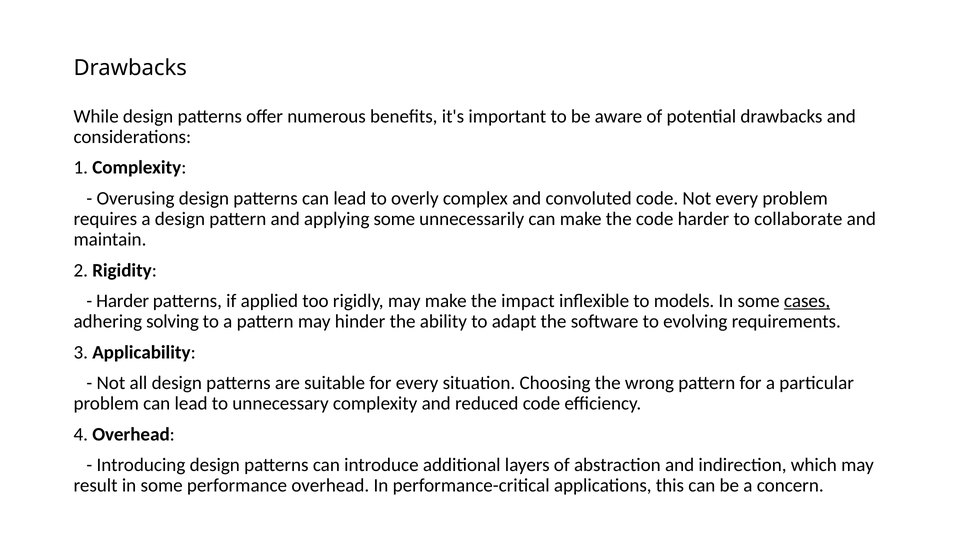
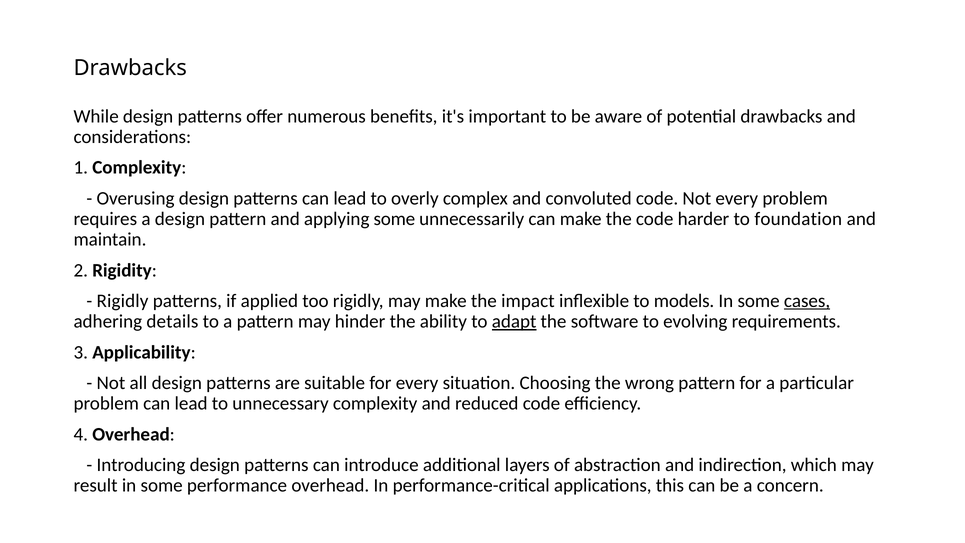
collaborate: collaborate -> foundation
Harder at (123, 301): Harder -> Rigidly
solving: solving -> details
adapt underline: none -> present
